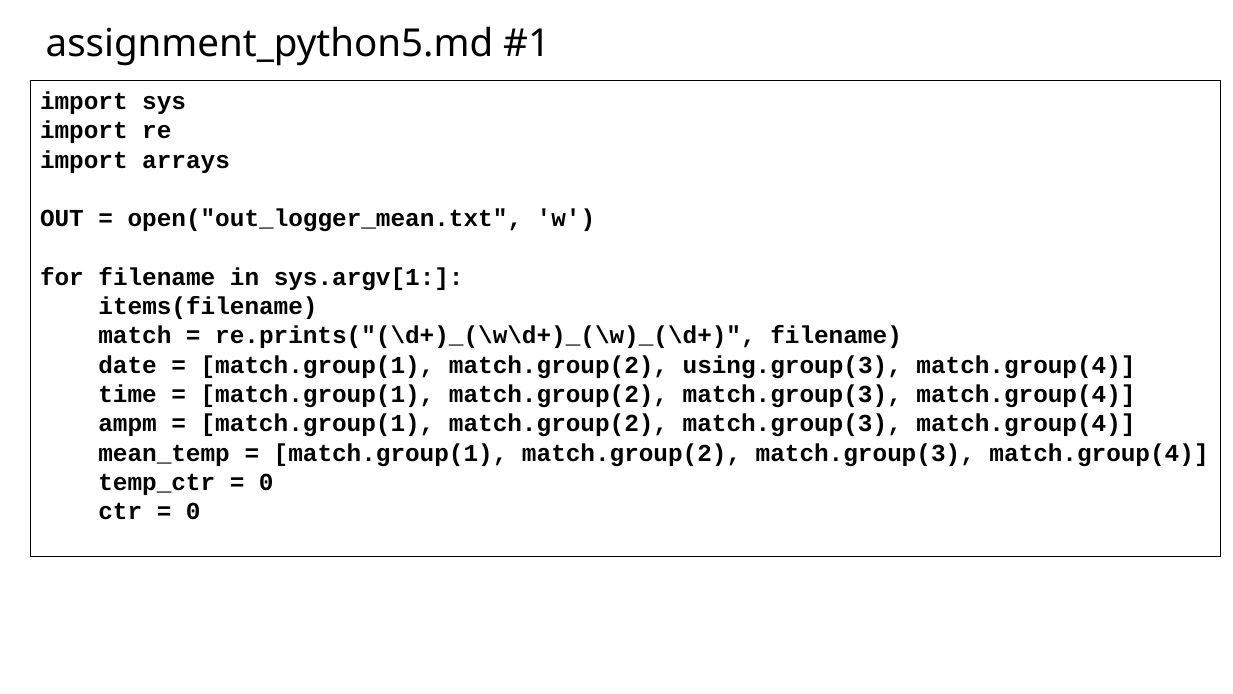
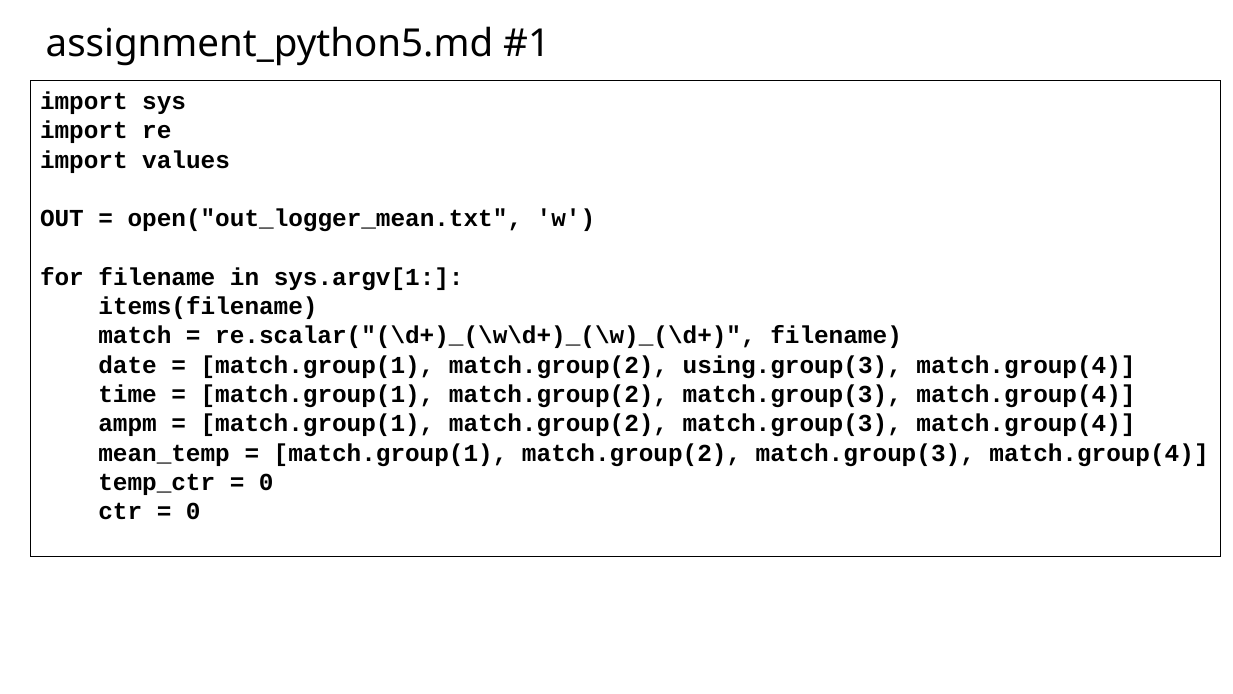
arrays: arrays -> values
re.prints("(\d+)_(\w\d+)_(\w)_(\d+: re.prints("(\d+)_(\w\d+)_(\w)_(\d+ -> re.scalar("(\d+)_(\w\d+)_(\w)_(\d+
